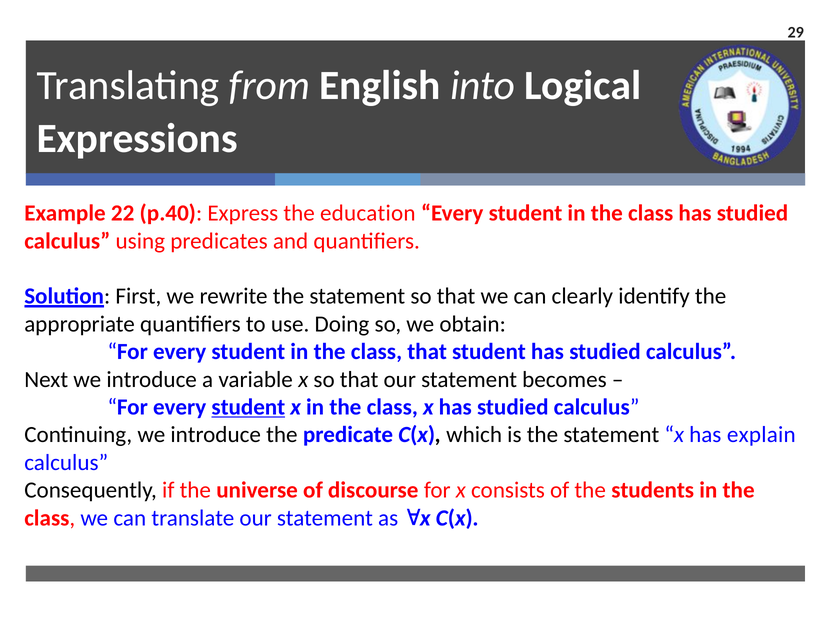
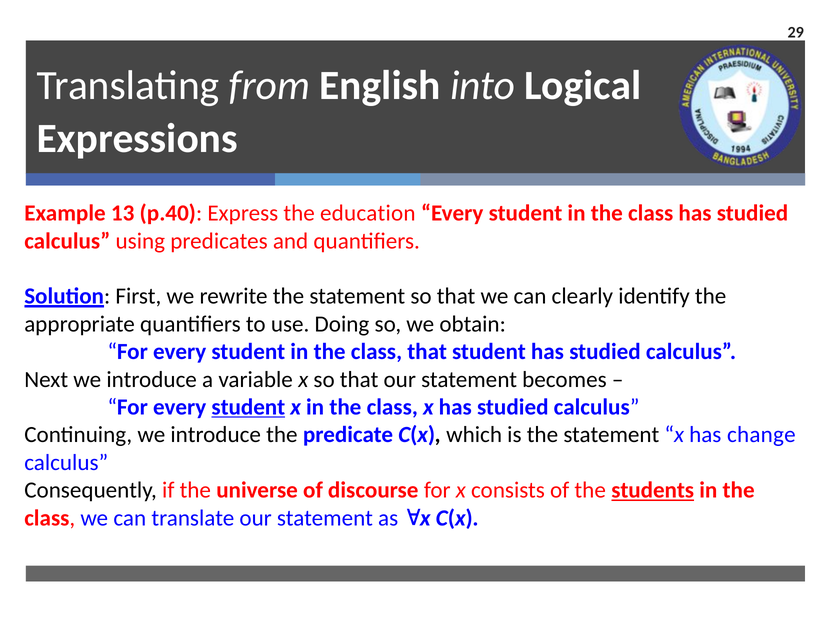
22: 22 -> 13
explain: explain -> change
students underline: none -> present
